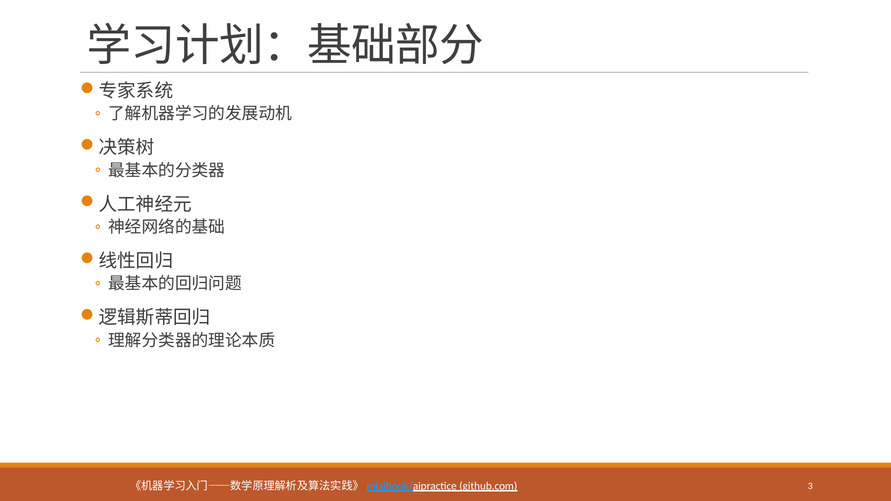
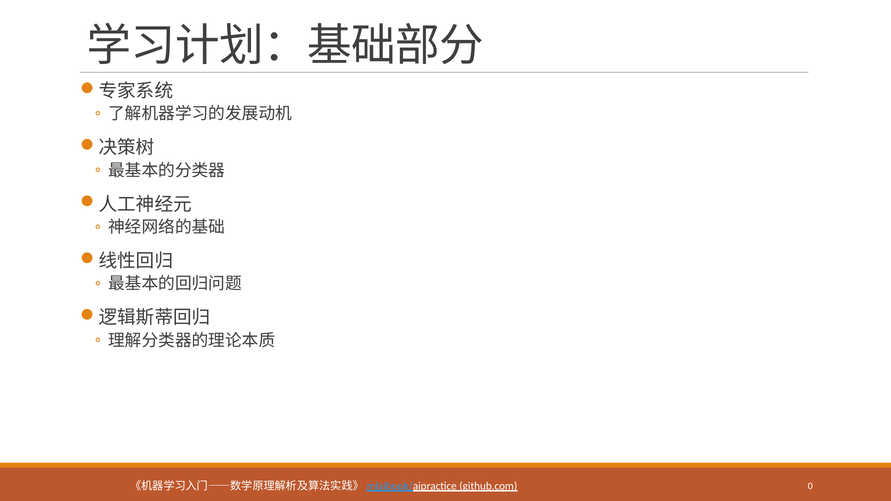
3: 3 -> 0
